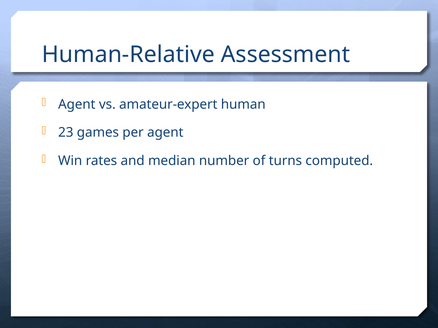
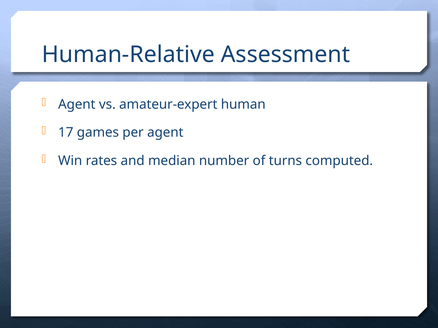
23: 23 -> 17
